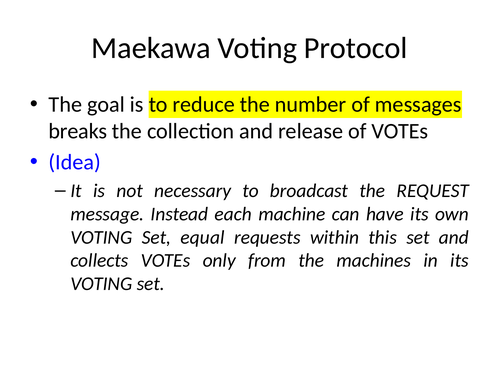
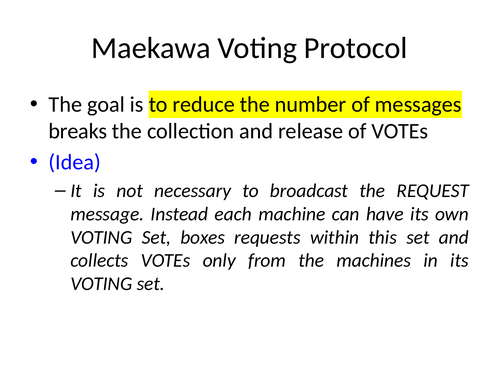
equal: equal -> boxes
